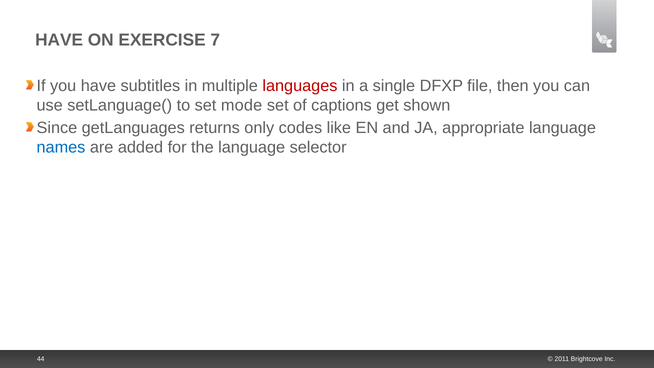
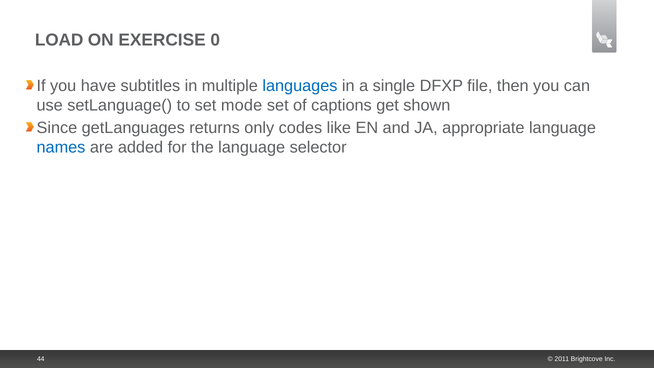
HAVE at (59, 40): HAVE -> LOAD
7: 7 -> 0
languages colour: red -> blue
